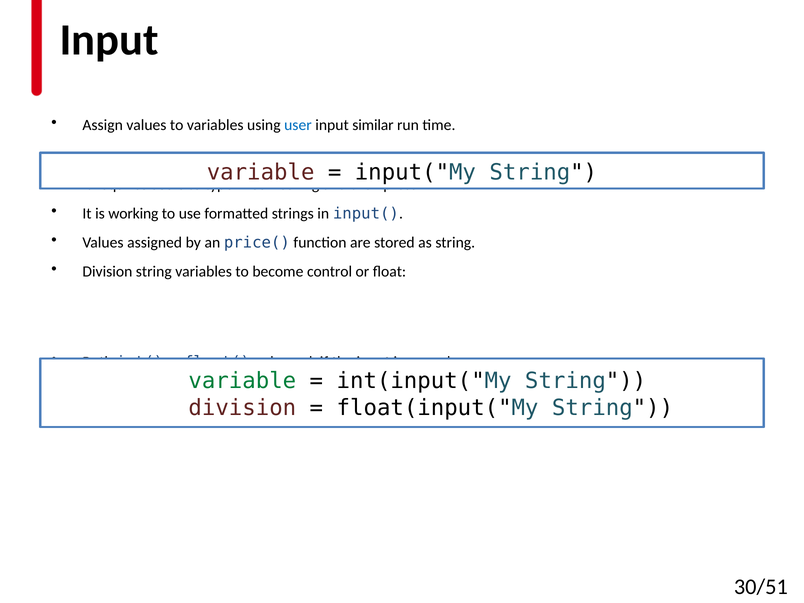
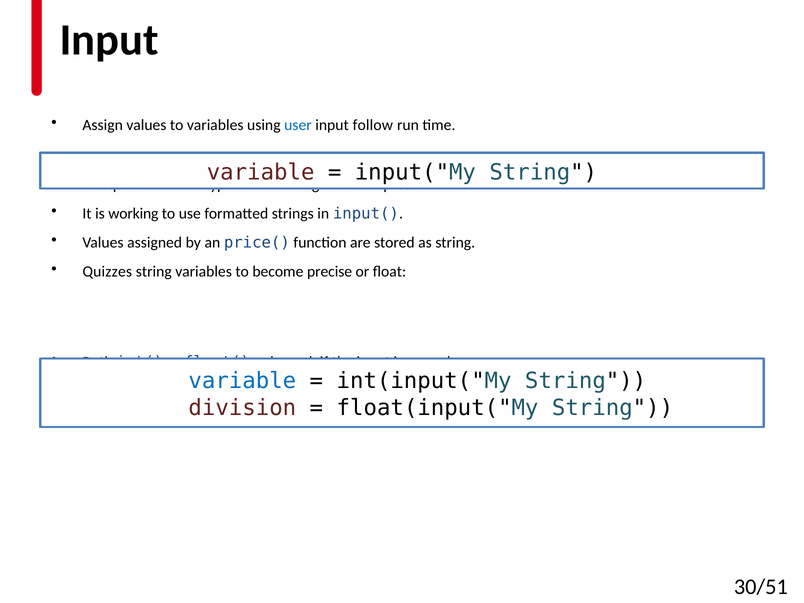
similar: similar -> follow
Division at (107, 271): Division -> Quizzes
control: control -> precise
variable at (242, 381) colour: green -> blue
